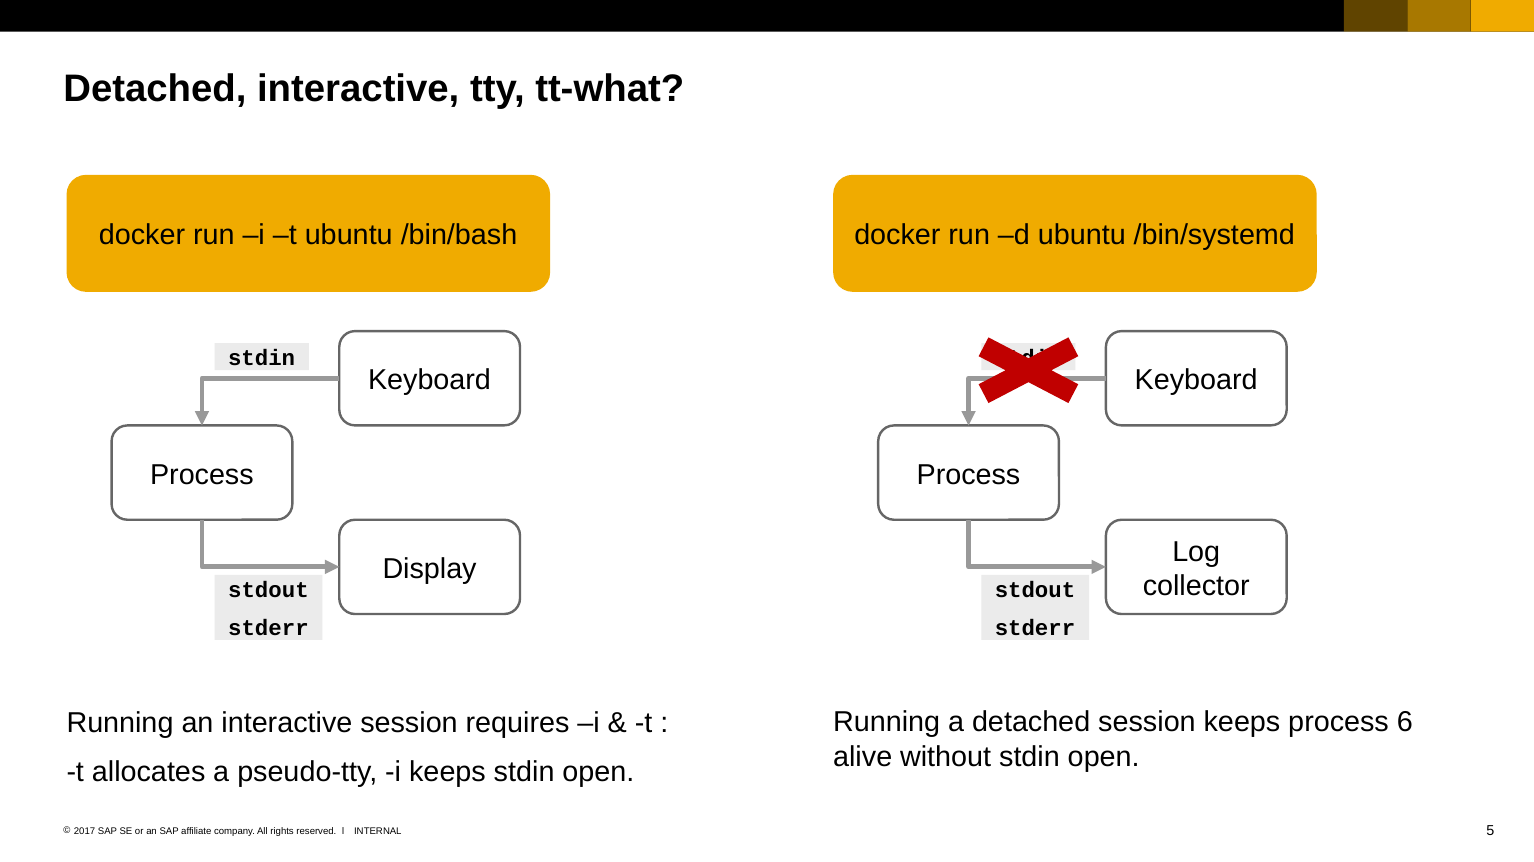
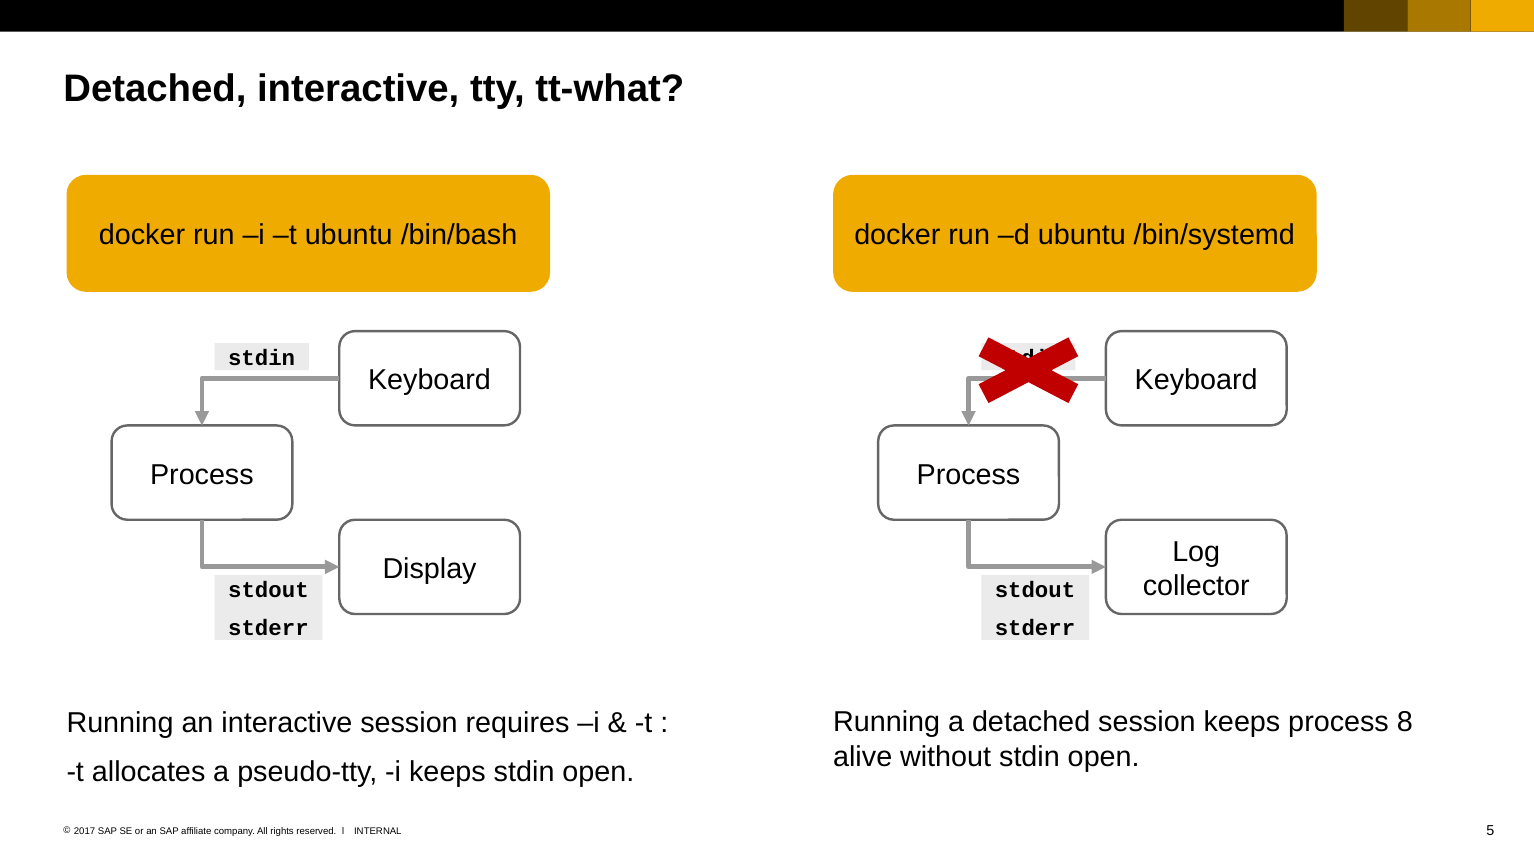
6: 6 -> 8
